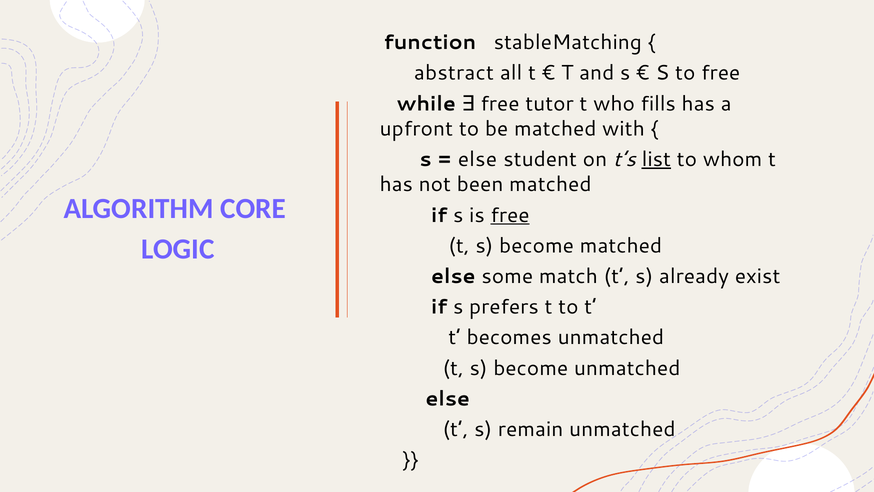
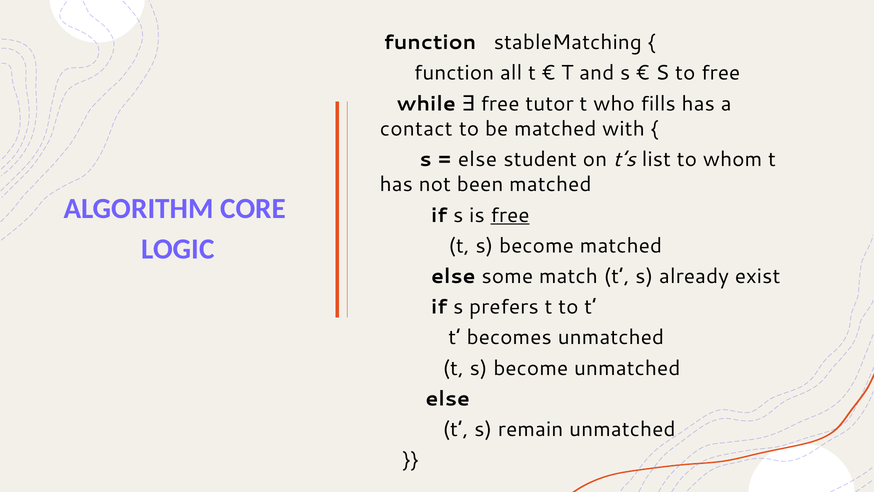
abstract at (454, 73): abstract -> function
upfront: upfront -> contact
list underline: present -> none
